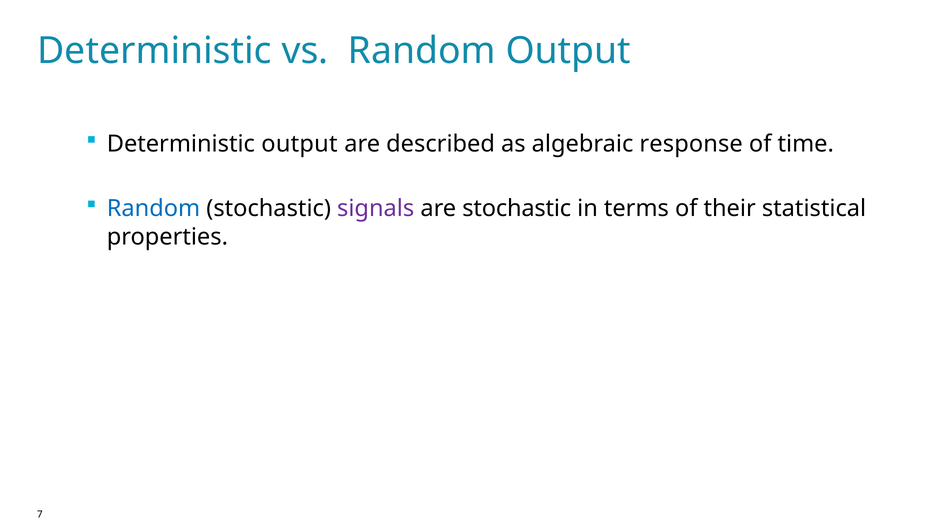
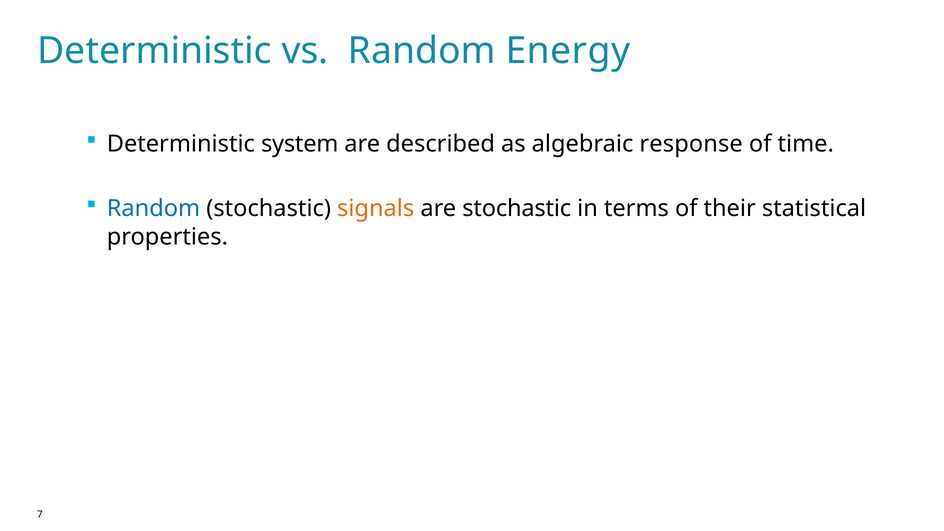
Random Output: Output -> Energy
Deterministic output: output -> system
signals colour: purple -> orange
